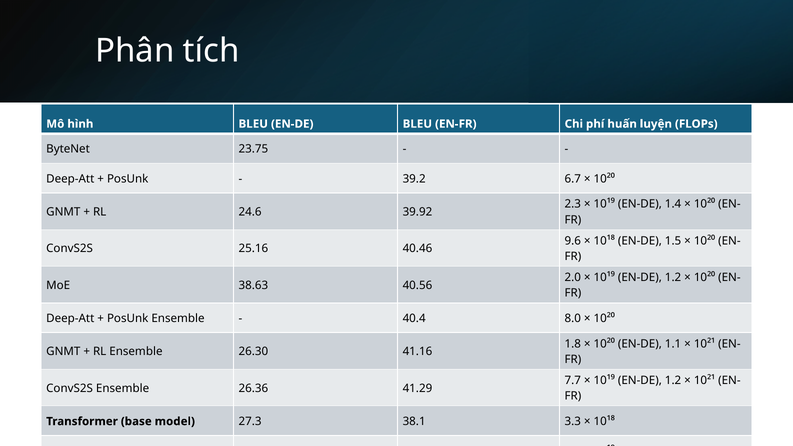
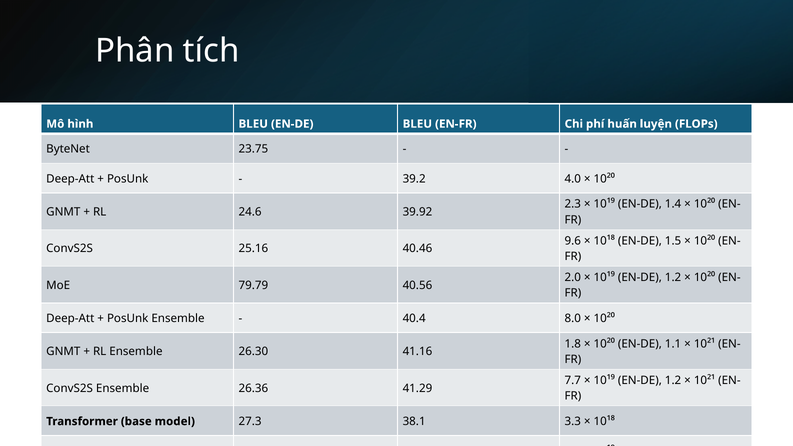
6.7: 6.7 -> 4.0
38.63: 38.63 -> 79.79
